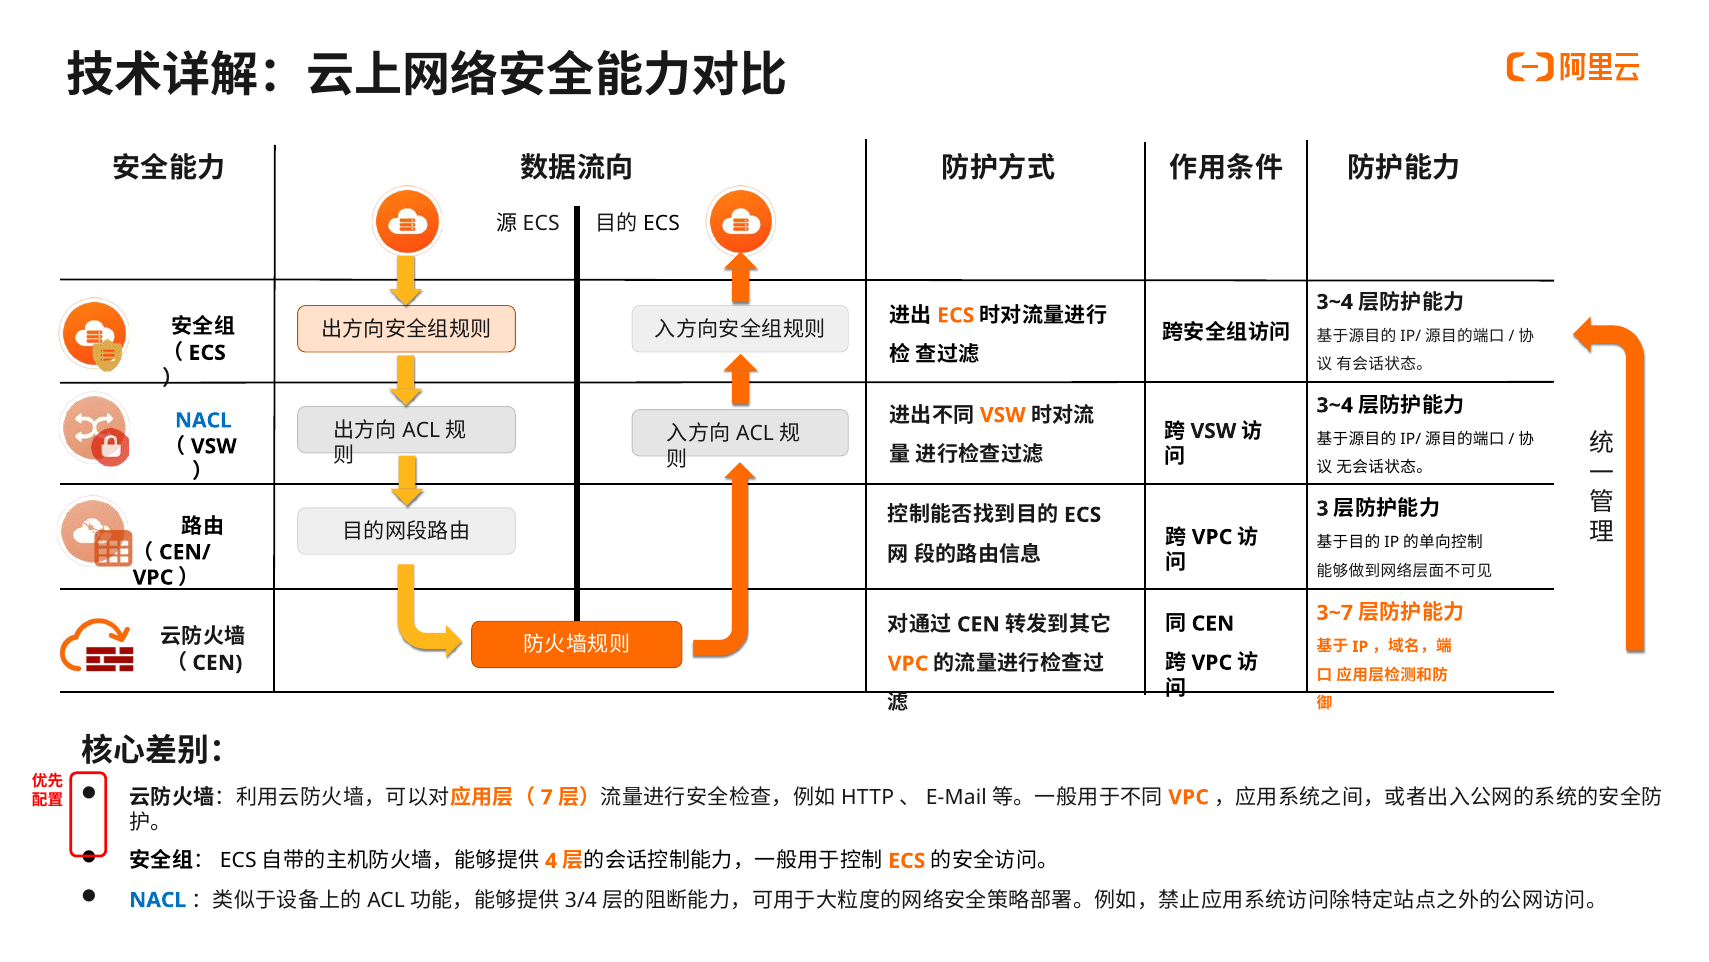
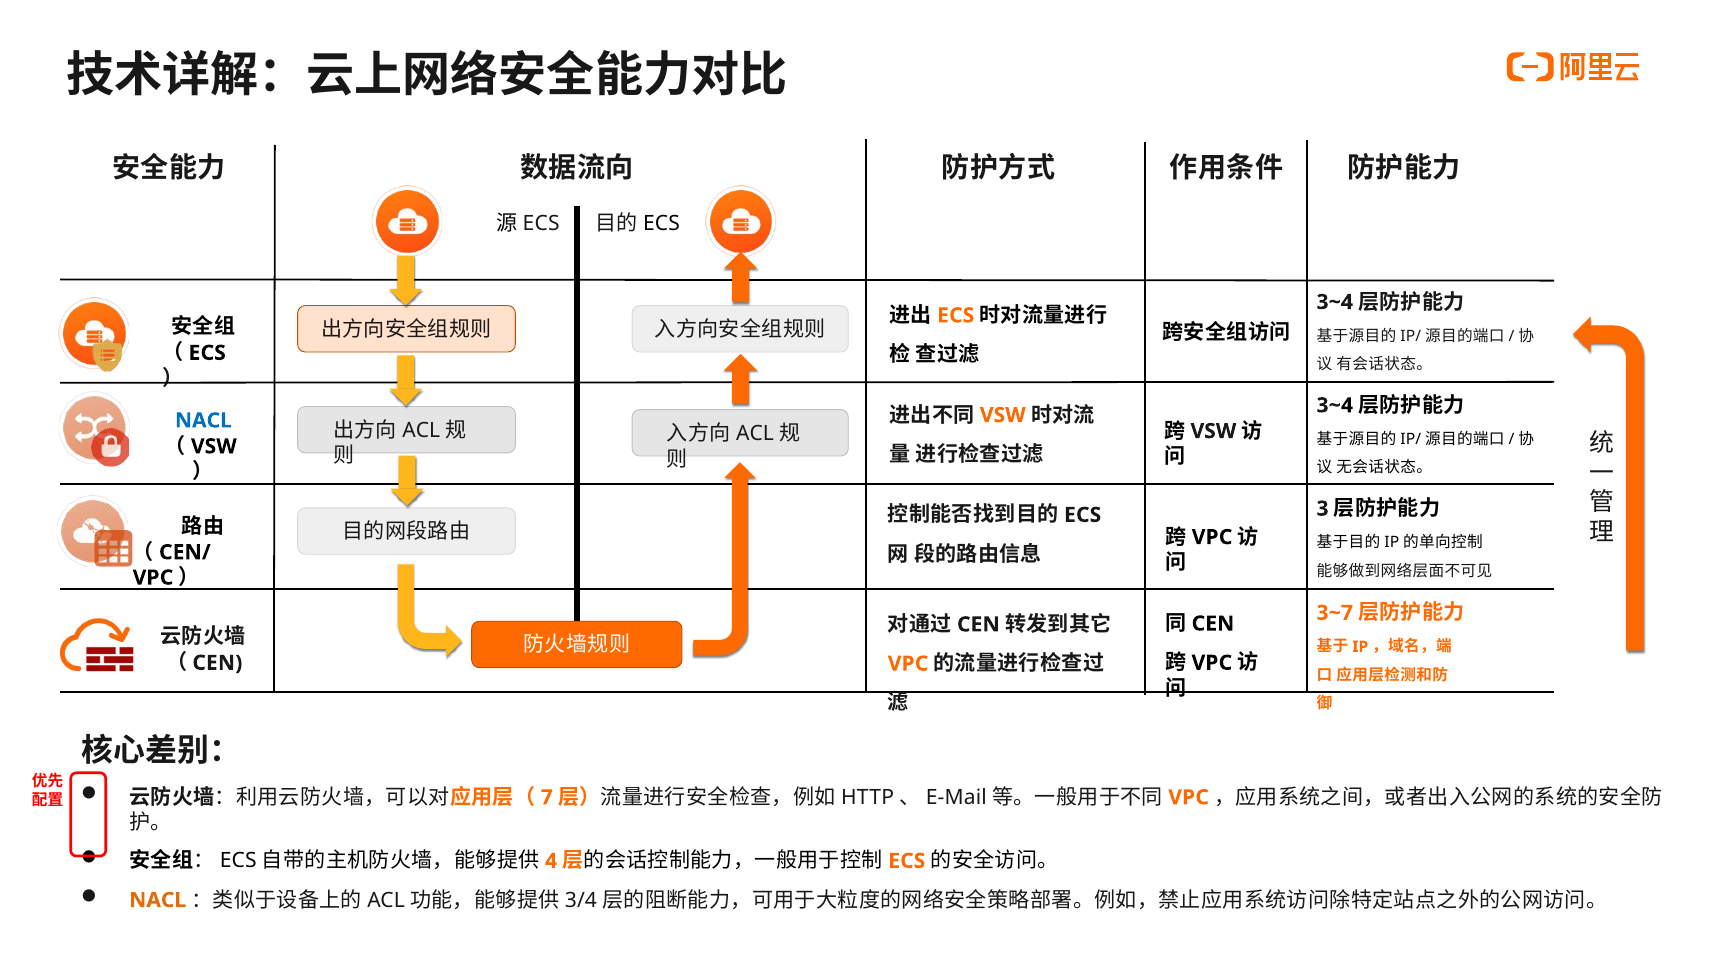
NACL at (158, 900) colour: blue -> orange
